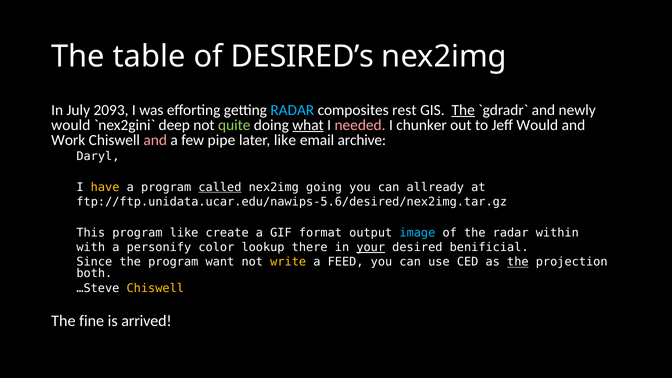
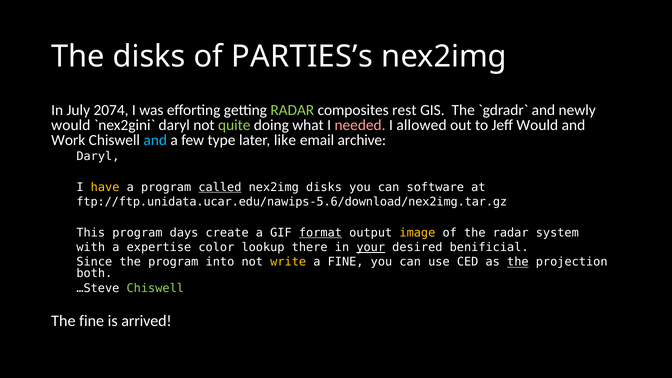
The table: table -> disks
DESIRED’s: DESIRED’s -> PARTIES’s
2093: 2093 -> 2074
RADAR at (292, 110) colour: light blue -> light green
The at (463, 110) underline: present -> none
deep at (174, 125): deep -> daryl
what underline: present -> none
chunker: chunker -> allowed
and at (155, 140) colour: pink -> light blue
pipe: pipe -> type
nex2img going: going -> disks
allready: allready -> software
ftp://ftp.unidata.ucar.edu/nawips-5.6/desired/nex2img.tar.gz: ftp://ftp.unidata.ucar.edu/nawips-5.6/desired/nex2img.tar.gz -> ftp://ftp.unidata.ucar.edu/nawips-5.6/download/nex2img.tar.gz
program like: like -> days
format underline: none -> present
image colour: light blue -> yellow
within: within -> system
personify: personify -> expertise
want: want -> into
a FEED: FEED -> FINE
Chiswell at (155, 288) colour: yellow -> light green
